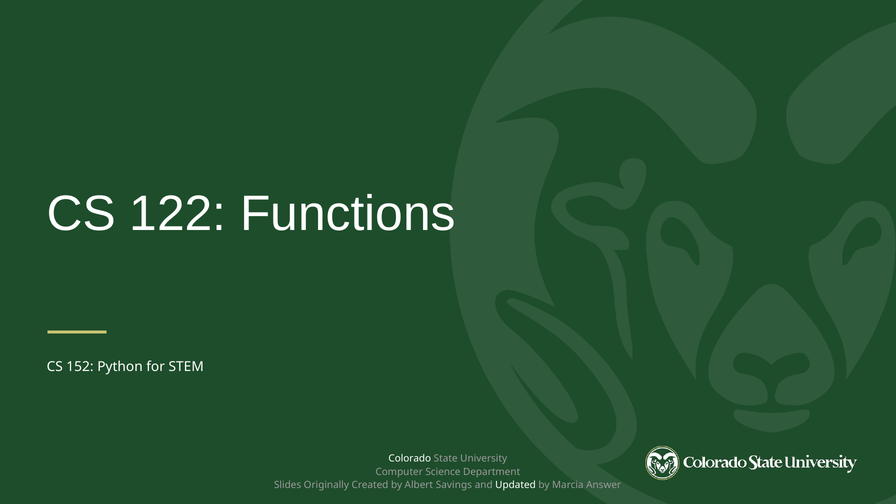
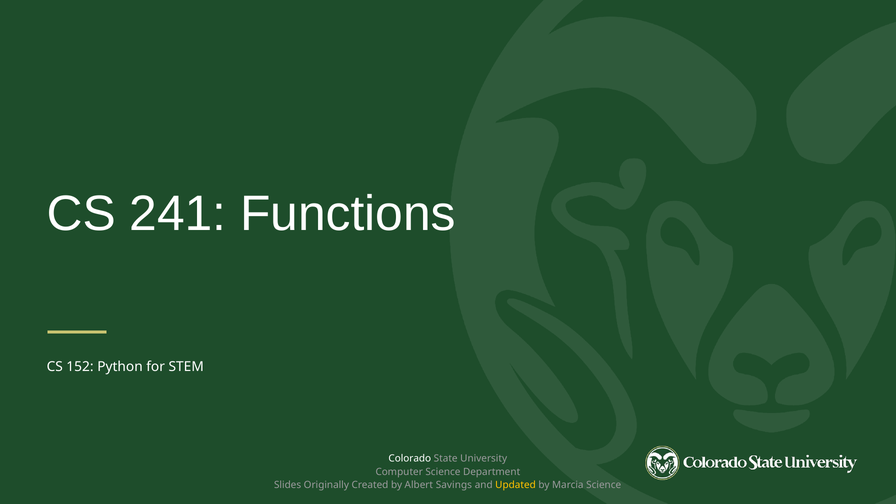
122: 122 -> 241
Updated colour: white -> yellow
Marcia Answer: Answer -> Science
